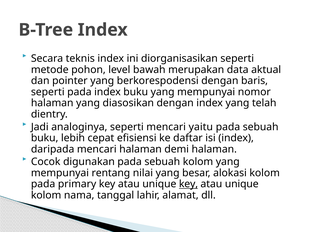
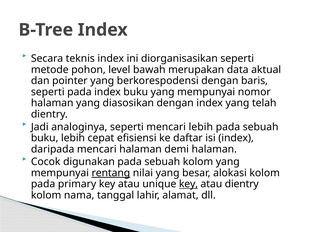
mencari yaitu: yaitu -> lebih
rentang underline: none -> present
unique at (242, 184): unique -> dientry
